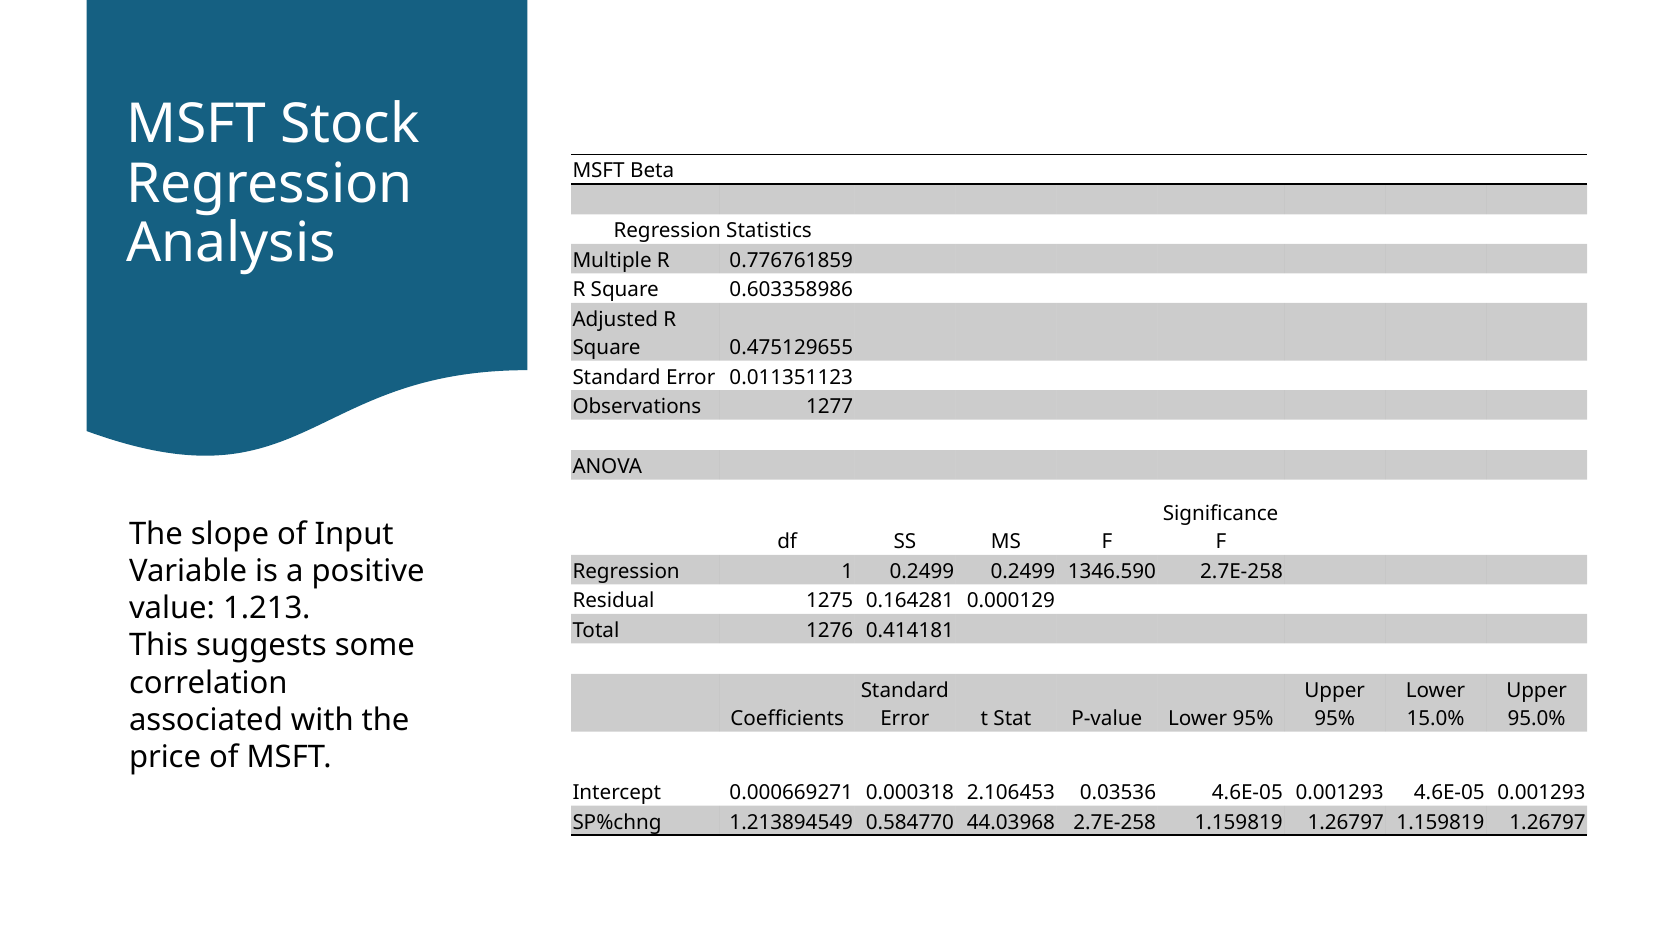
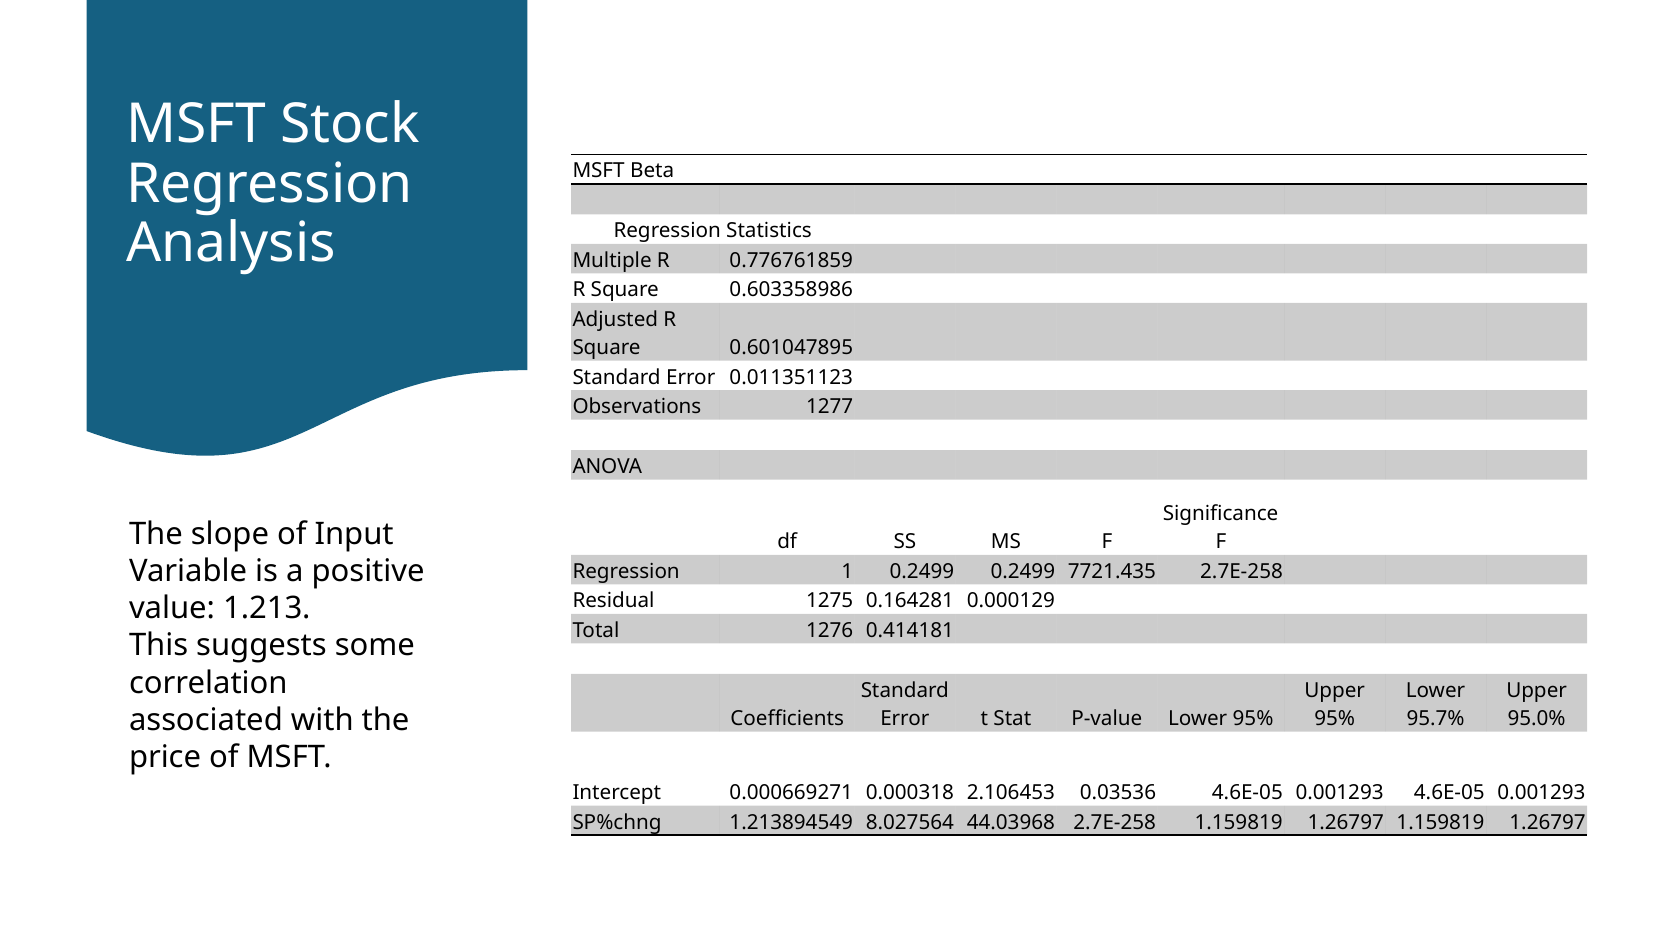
0.475129655: 0.475129655 -> 0.601047895
1346.590: 1346.590 -> 7721.435
15.0%: 15.0% -> 95.7%
0.584770: 0.584770 -> 8.027564
